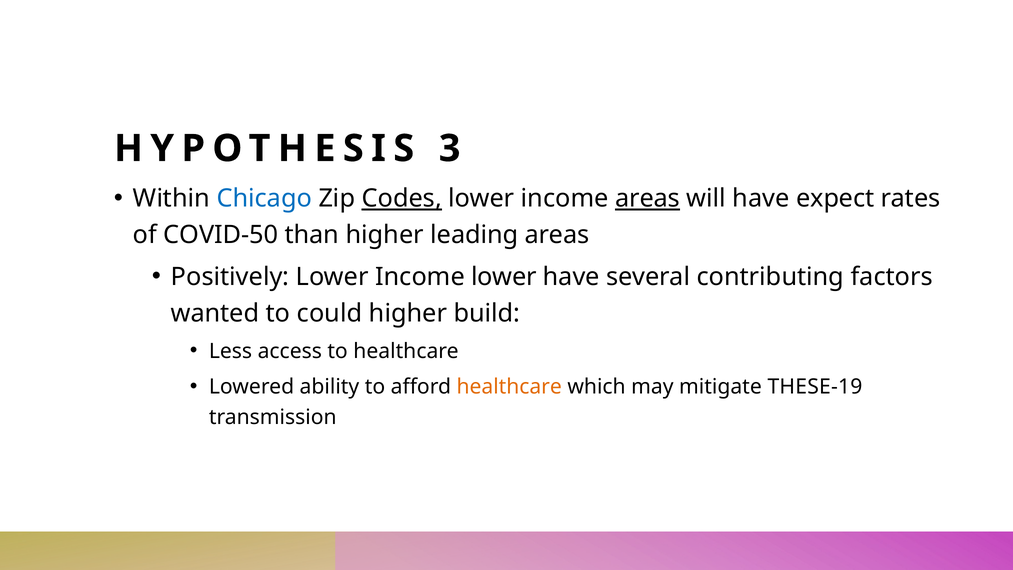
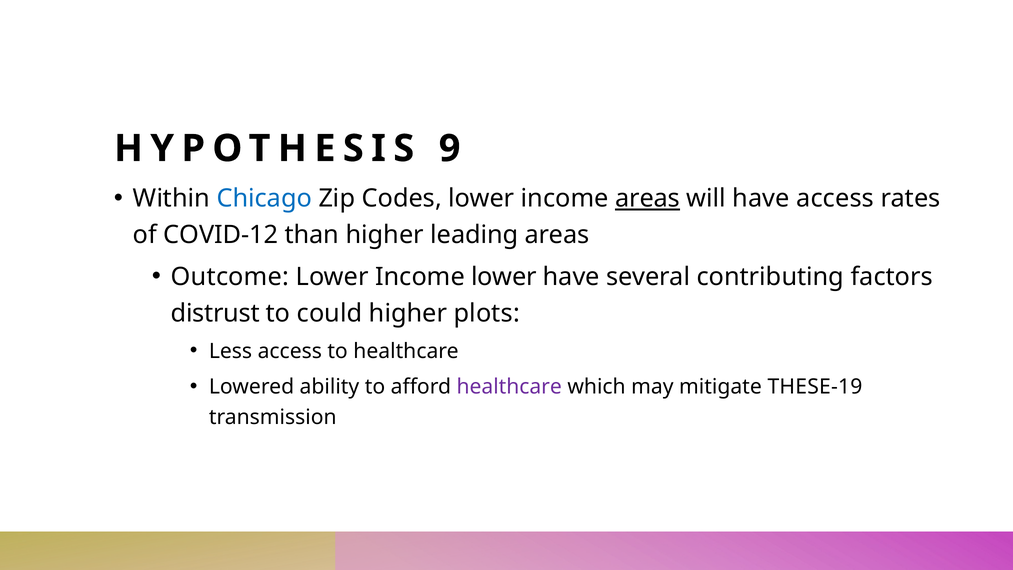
3: 3 -> 9
Codes underline: present -> none
have expect: expect -> access
COVID-50: COVID-50 -> COVID-12
Positively: Positively -> Outcome
wanted: wanted -> distrust
build: build -> plots
healthcare at (509, 387) colour: orange -> purple
